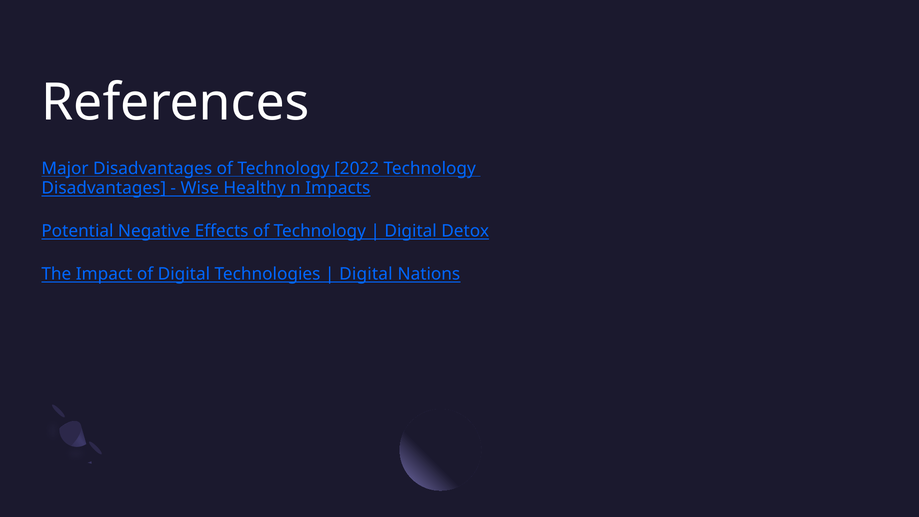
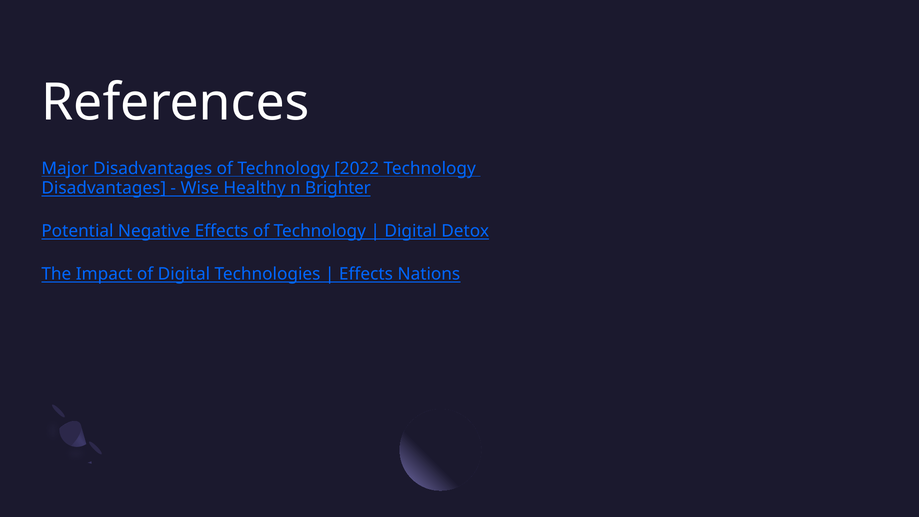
Impacts: Impacts -> Brighter
Digital at (366, 274): Digital -> Effects
